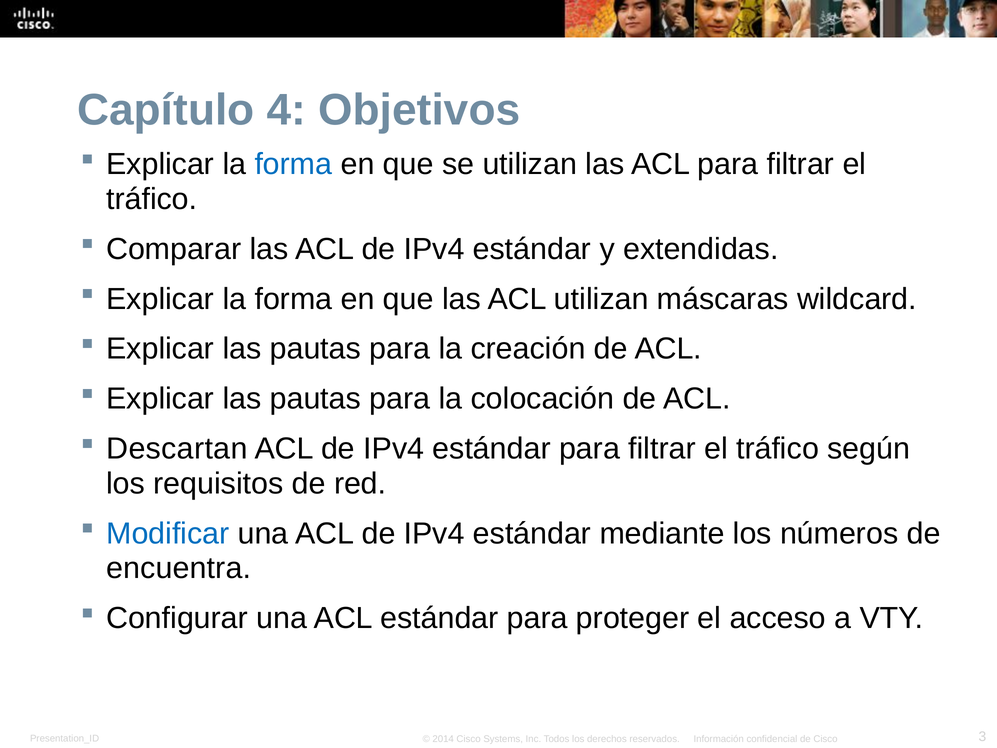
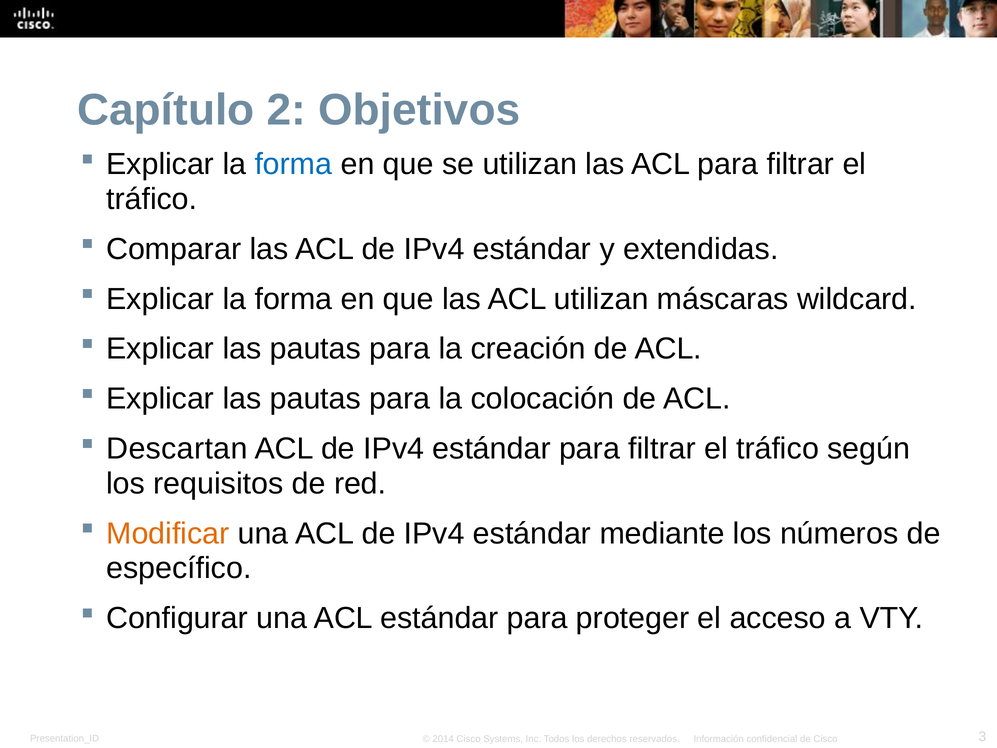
4: 4 -> 2
Modificar colour: blue -> orange
encuentra: encuentra -> específico
